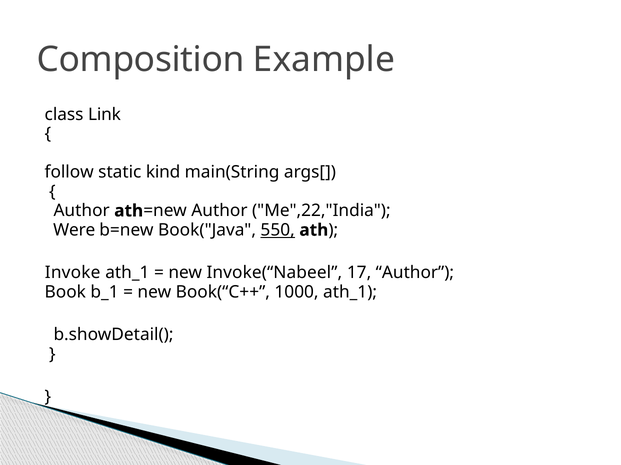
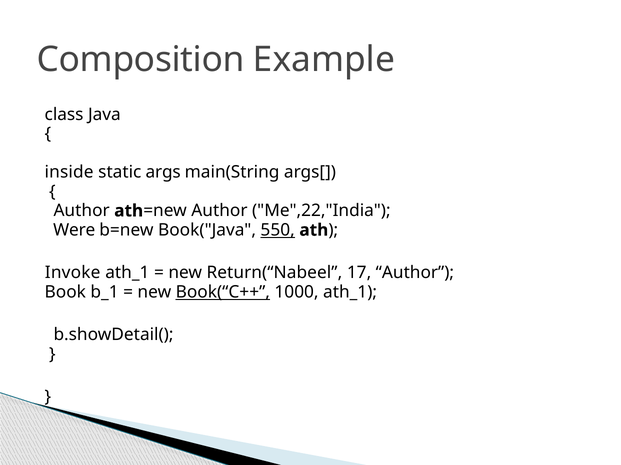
Link: Link -> Java
follow: follow -> inside
kind: kind -> args
Invoke(“Nabeel: Invoke(“Nabeel -> Return(“Nabeel
Book(“C++ underline: none -> present
